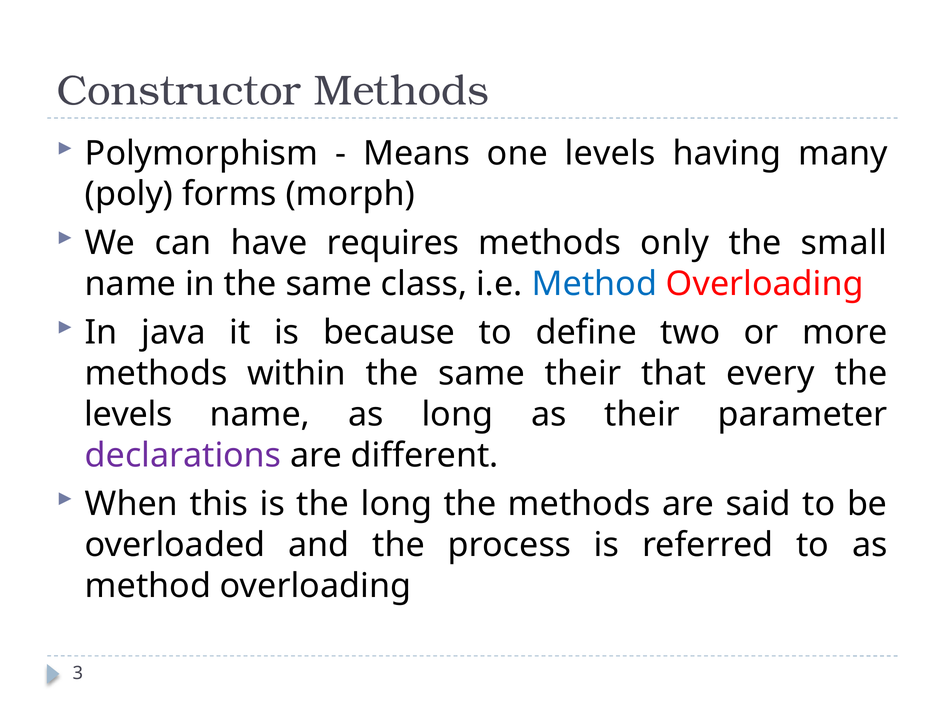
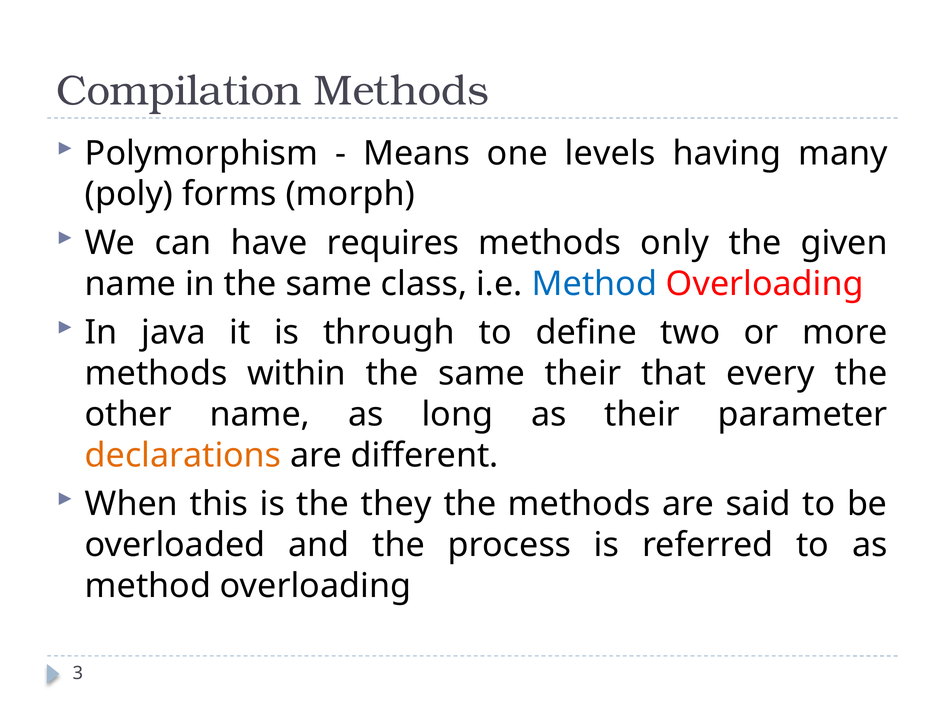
Constructor: Constructor -> Compilation
small: small -> given
because: because -> through
levels at (128, 415): levels -> other
declarations colour: purple -> orange
the long: long -> they
